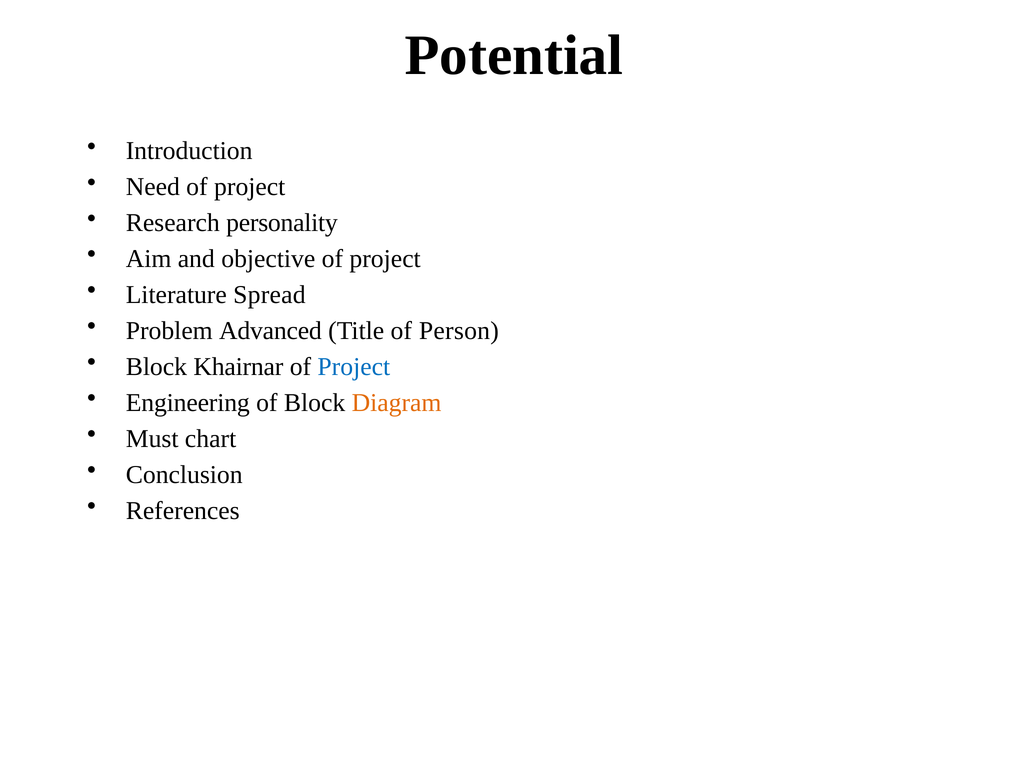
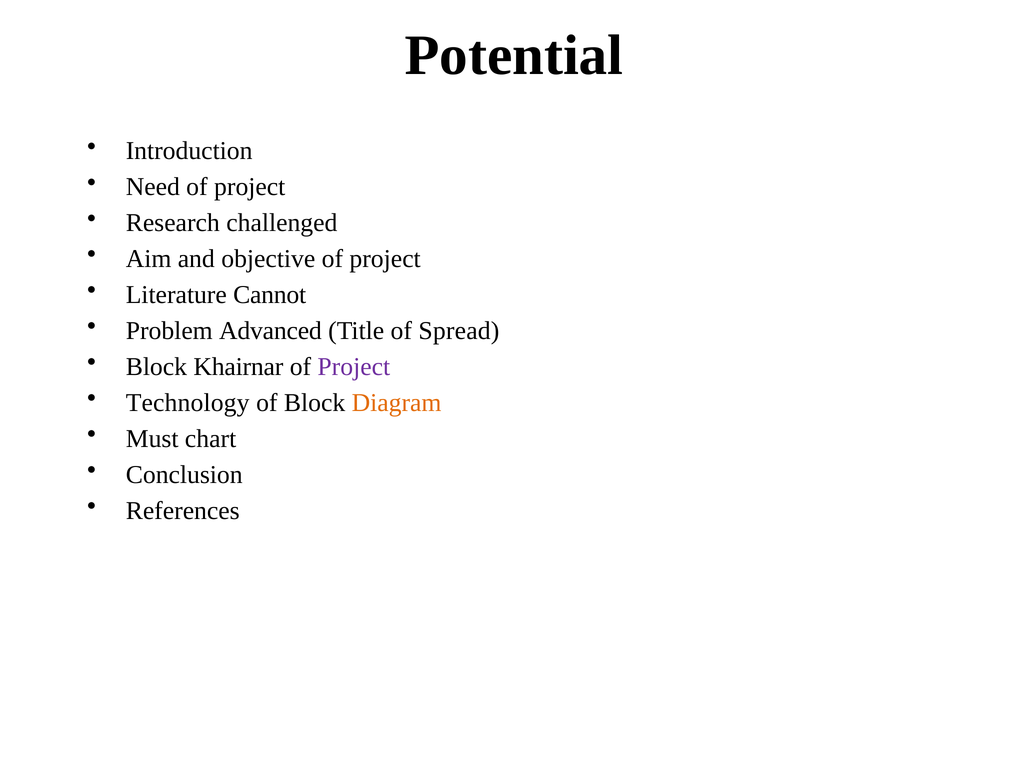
personality: personality -> challenged
Spread: Spread -> Cannot
Person: Person -> Spread
Project at (354, 367) colour: blue -> purple
Engineering: Engineering -> Technology
